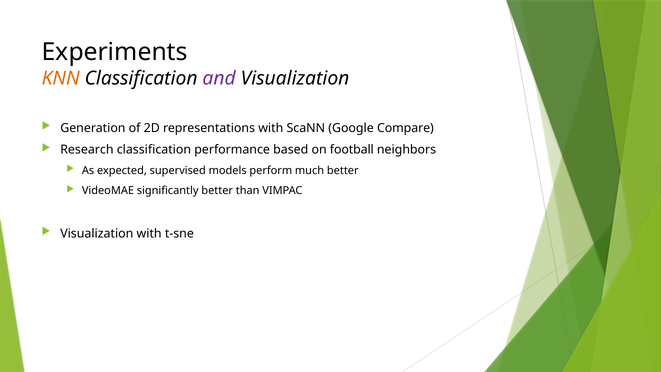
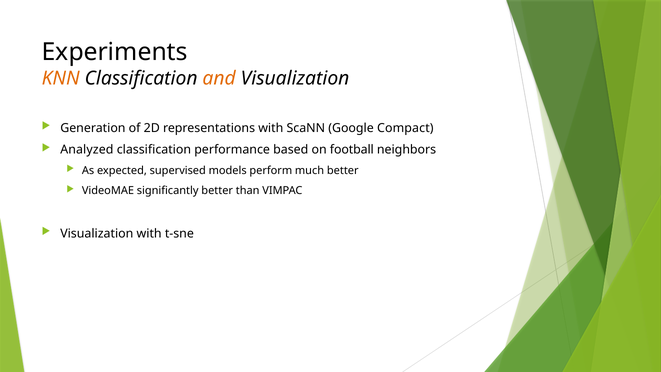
and colour: purple -> orange
Compare: Compare -> Compact
Research: Research -> Analyzed
